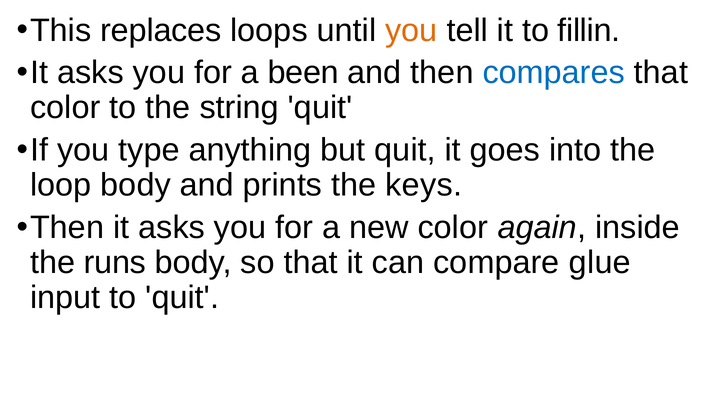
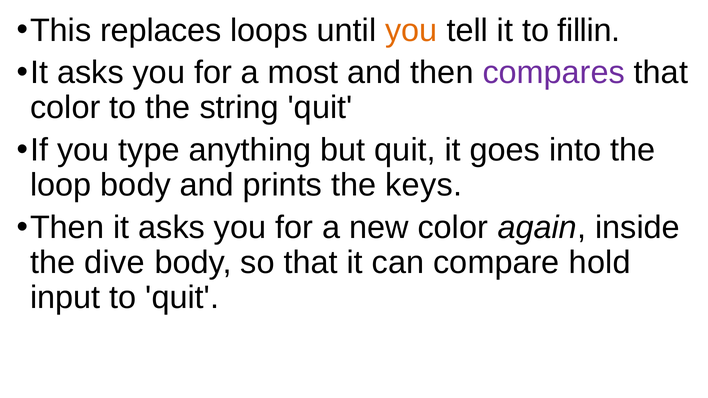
been: been -> most
compares colour: blue -> purple
runs: runs -> dive
glue: glue -> hold
